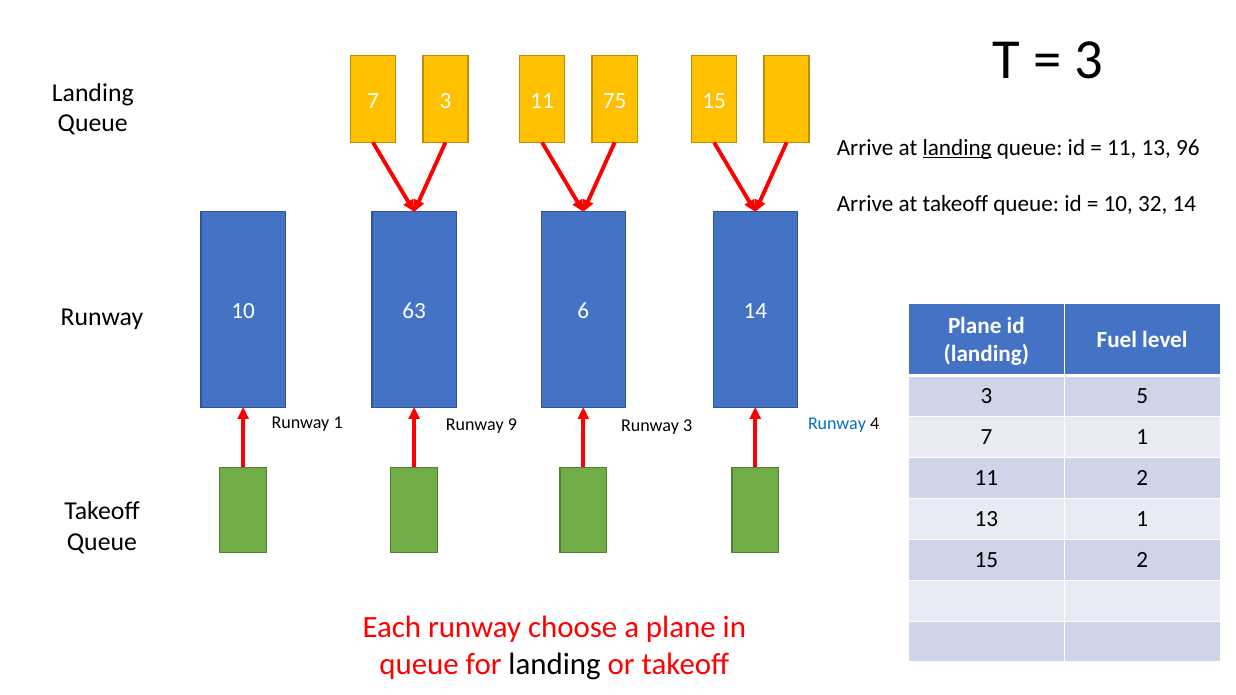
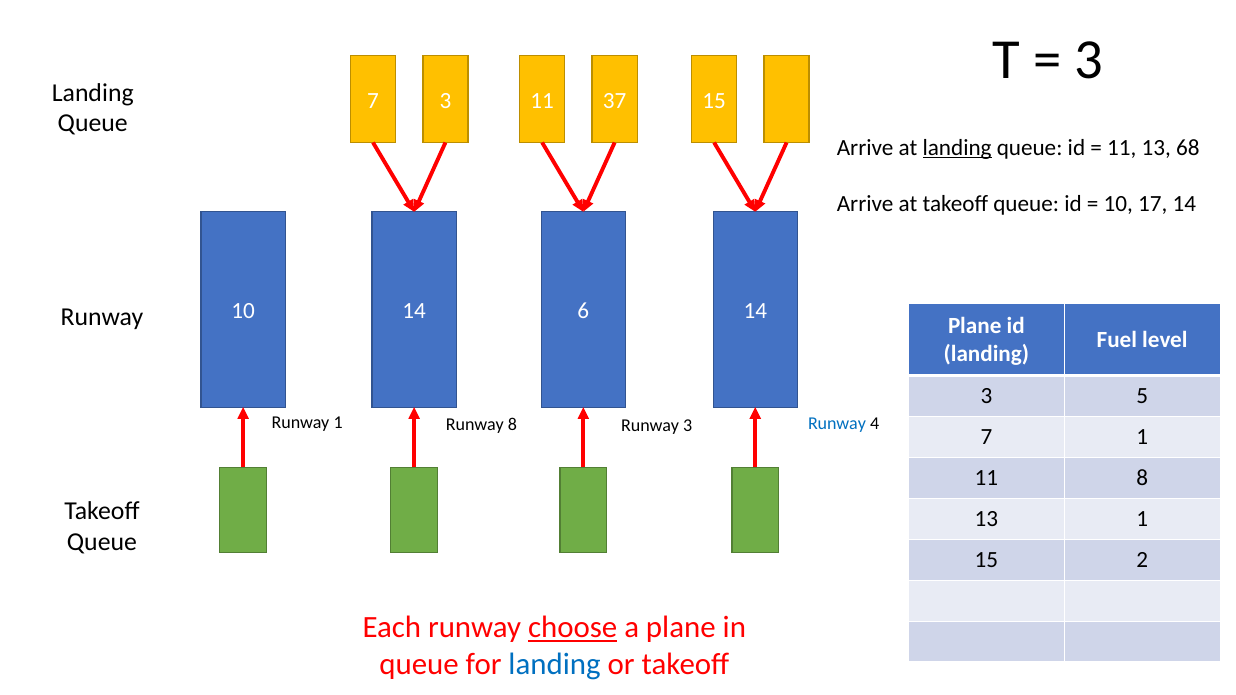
75: 75 -> 37
96: 96 -> 68
32: 32 -> 17
10 63: 63 -> 14
Runway 9: 9 -> 8
11 2: 2 -> 8
choose underline: none -> present
landing at (555, 665) colour: black -> blue
